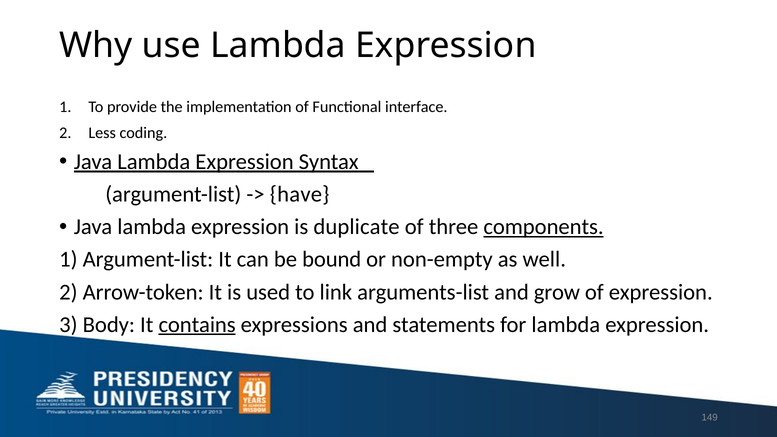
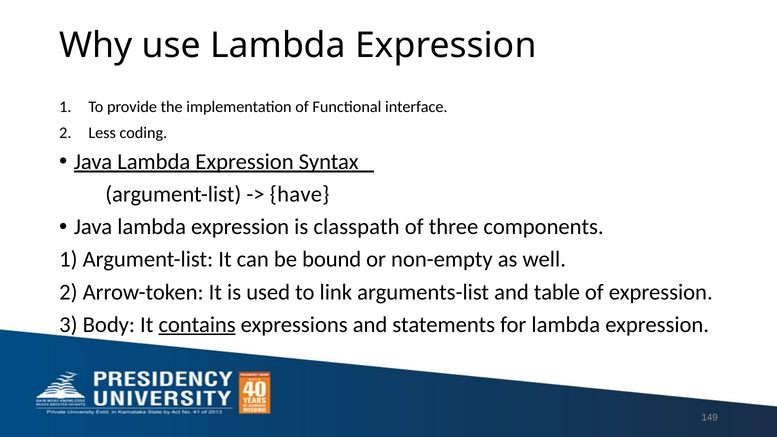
duplicate: duplicate -> classpath
components underline: present -> none
grow: grow -> table
